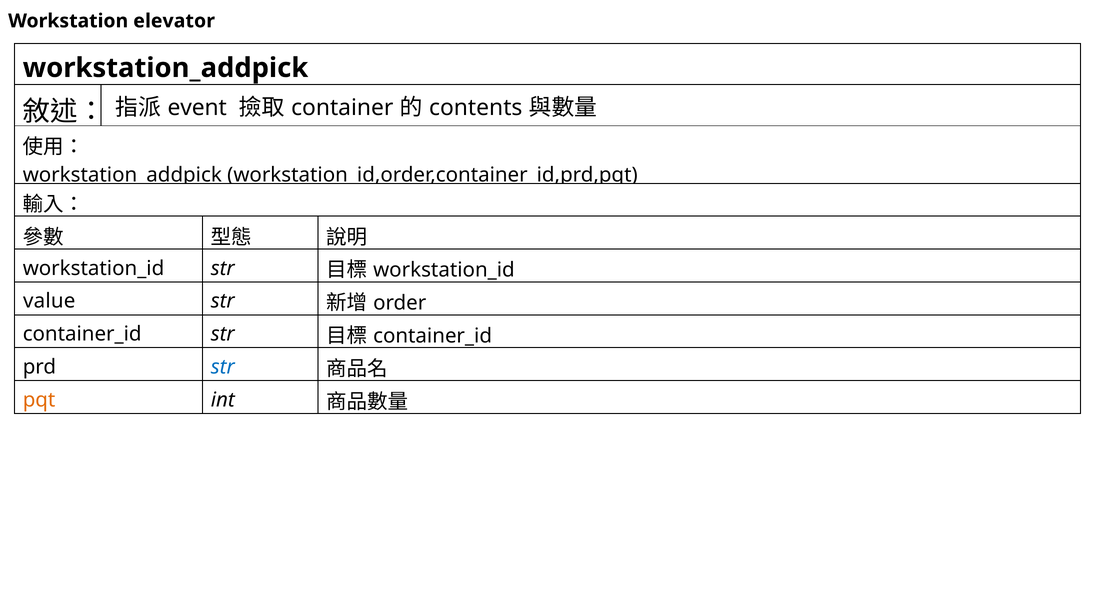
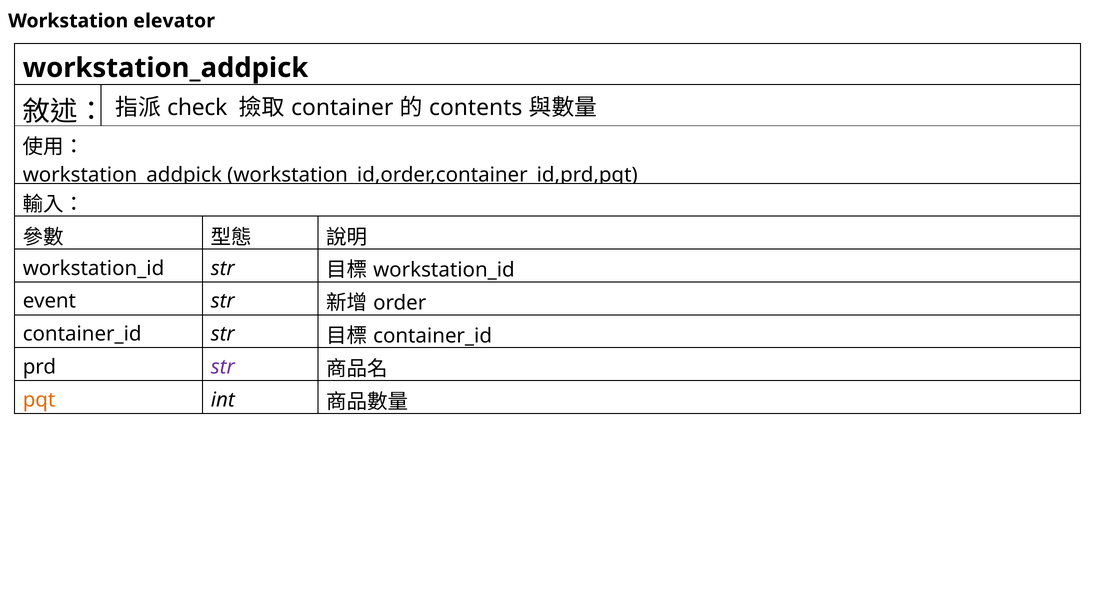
event: event -> check
value: value -> event
str at (223, 367) colour: blue -> purple
